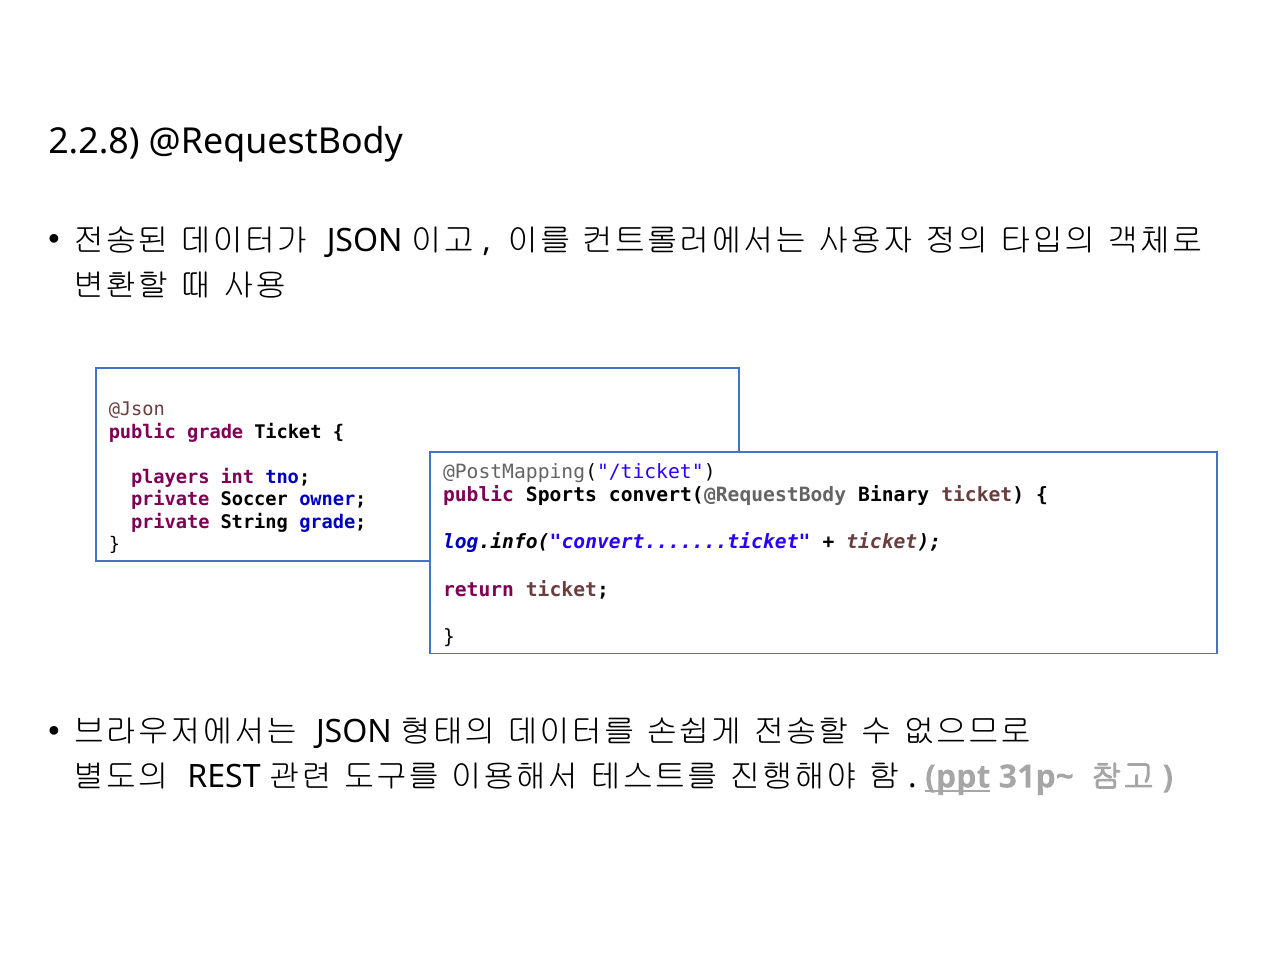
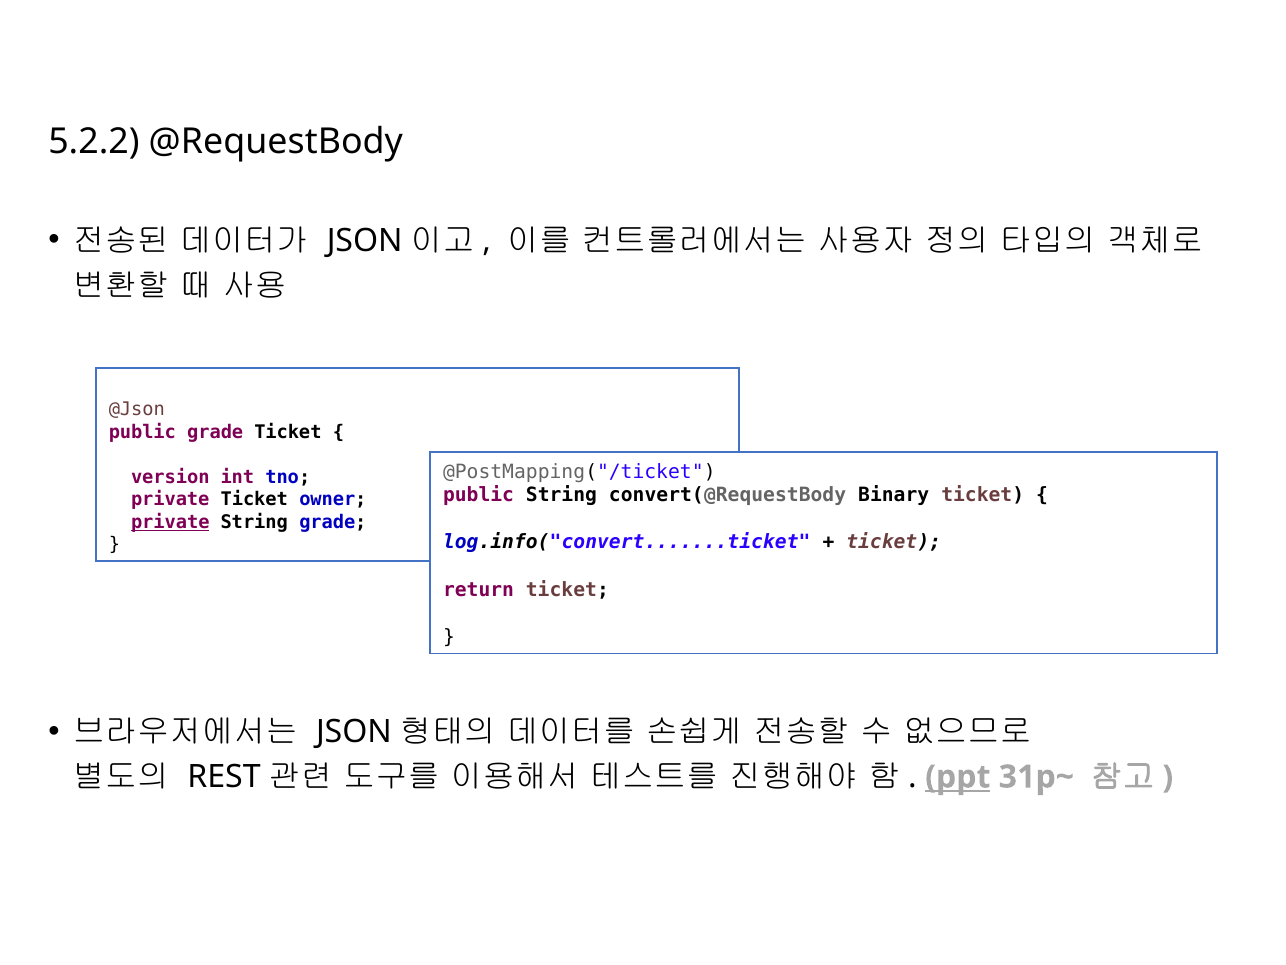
2.2.8: 2.2.8 -> 5.2.2
players: players -> version
public Sports: Sports -> String
private Soccer: Soccer -> Ticket
private at (170, 522) underline: none -> present
